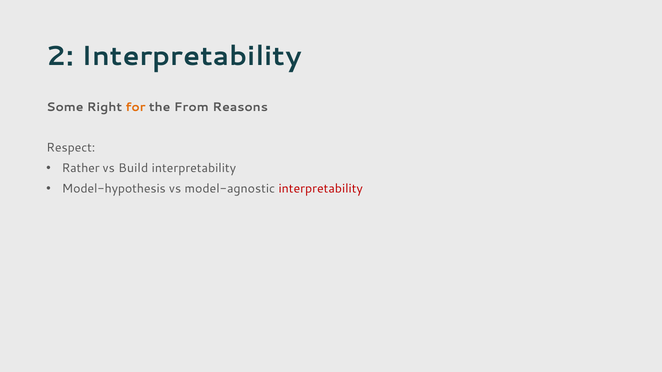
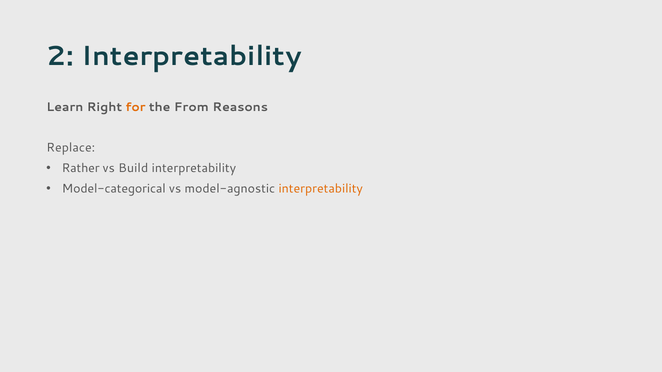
Some: Some -> Learn
Respect: Respect -> Replace
Model-hypothesis: Model-hypothesis -> Model-categorical
interpretability at (321, 189) colour: red -> orange
